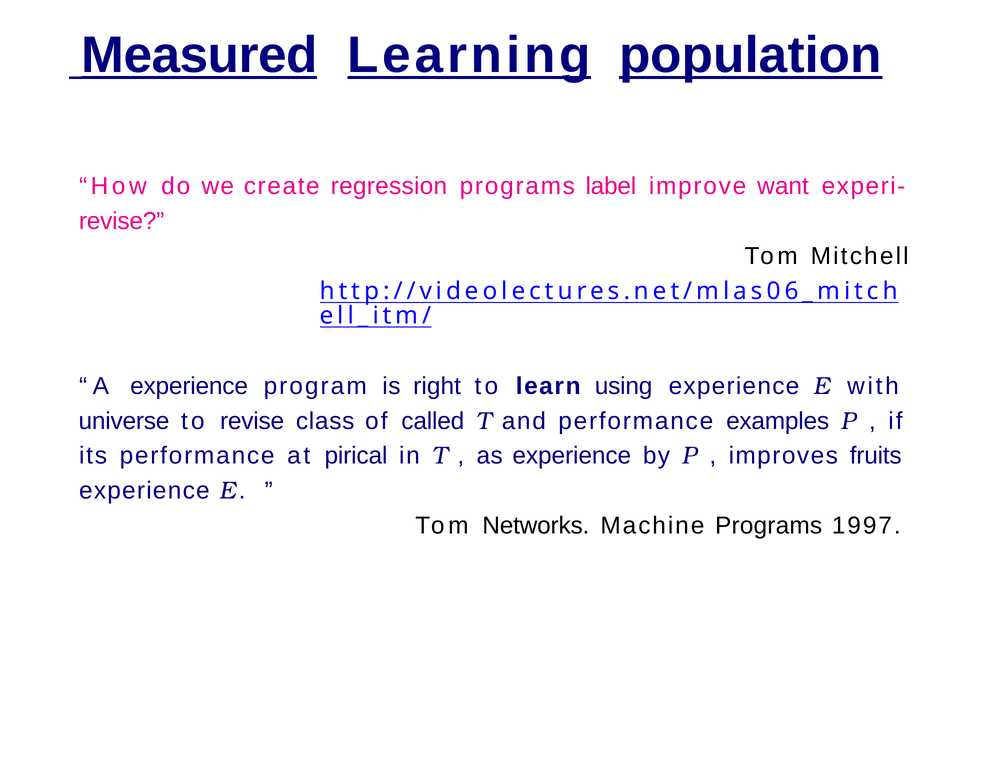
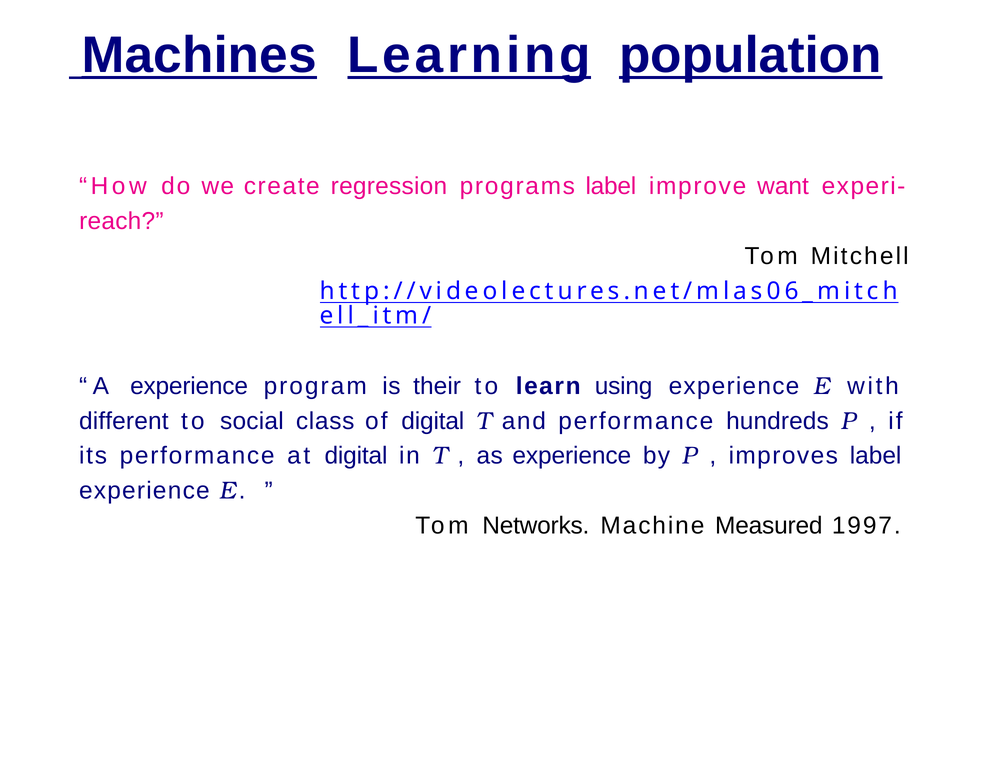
Measured: Measured -> Machines
revise at (122, 221): revise -> reach
right: right -> their
universe: universe -> different
to revise: revise -> social
of called: called -> digital
examples: examples -> hundreds
at pirical: pirical -> digital
improves fruits: fruits -> label
Machine Programs: Programs -> Measured
